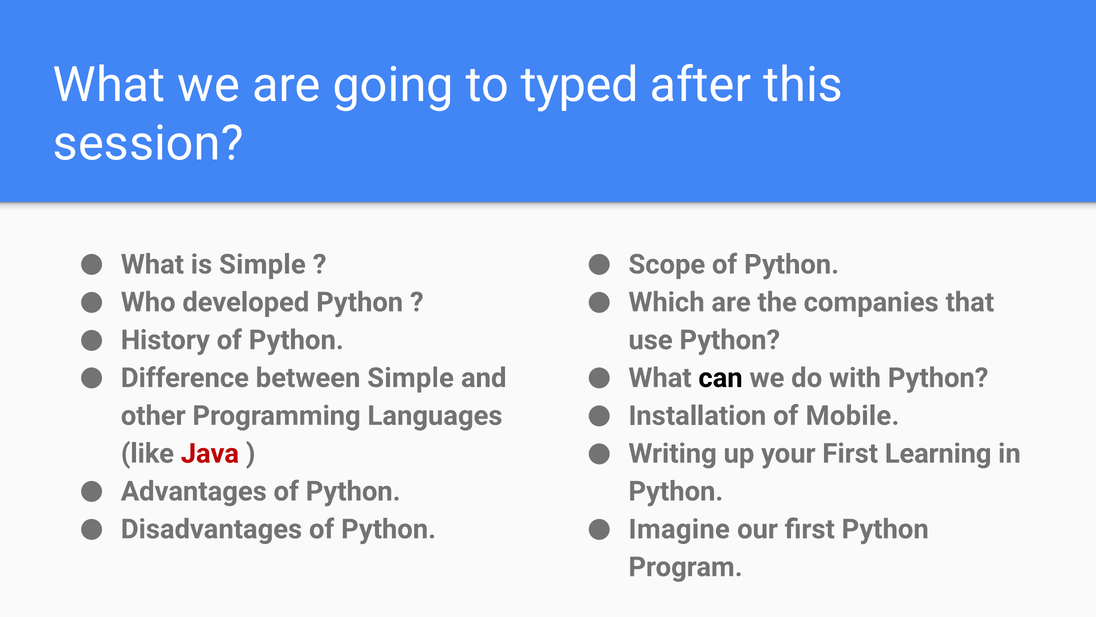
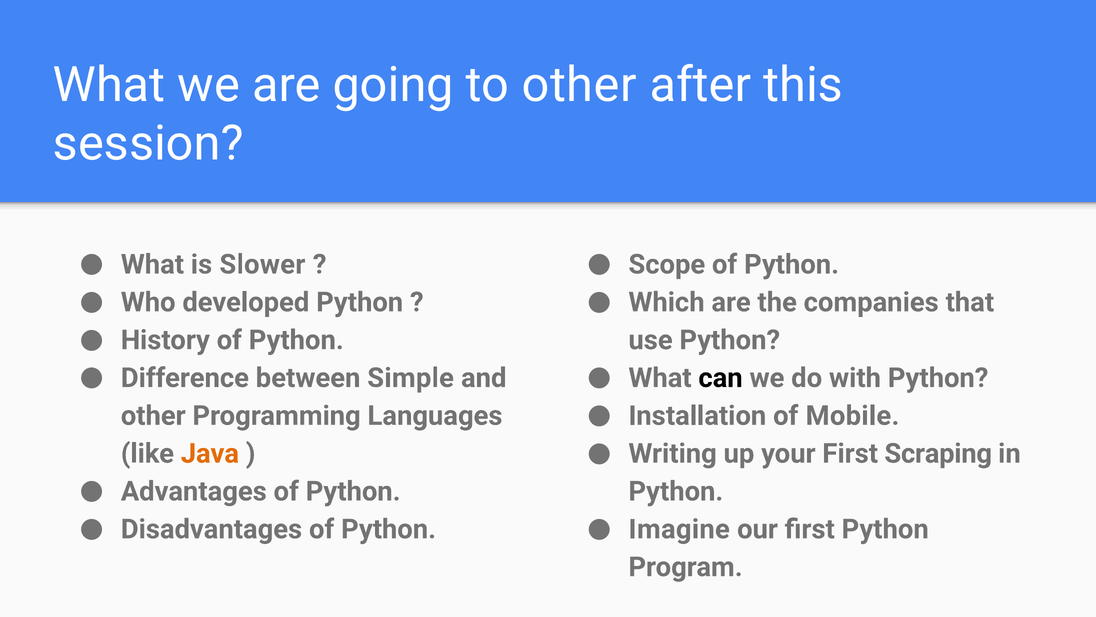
to typed: typed -> other
is Simple: Simple -> Slower
Learning: Learning -> Scraping
Java colour: red -> orange
